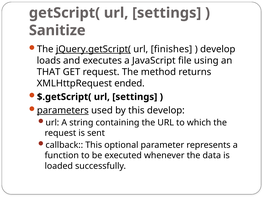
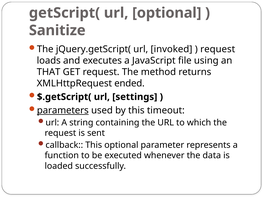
getScript( url settings: settings -> optional
jQuery.getScript( underline: present -> none
finishes: finishes -> invoked
develop at (218, 49): develop -> request
this develop: develop -> timeout
